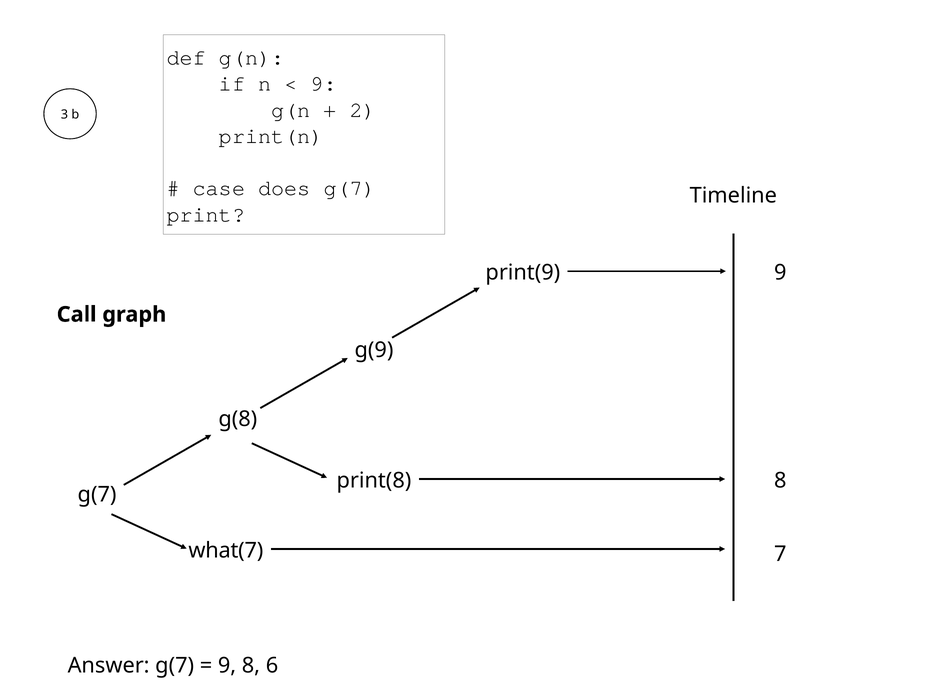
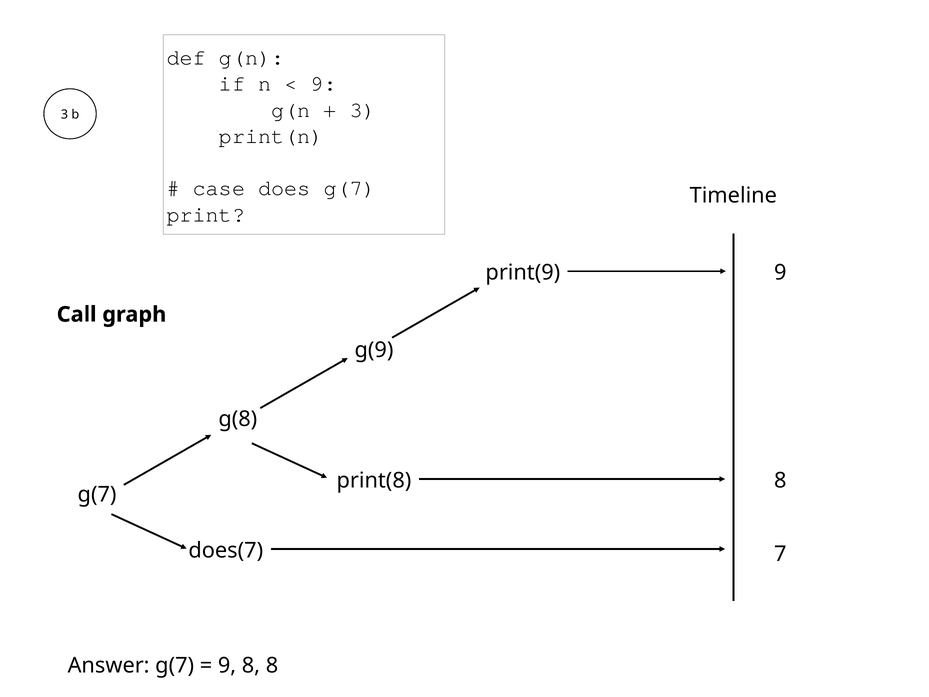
2 at (363, 110): 2 -> 3
what(7: what(7 -> does(7
8 6: 6 -> 8
